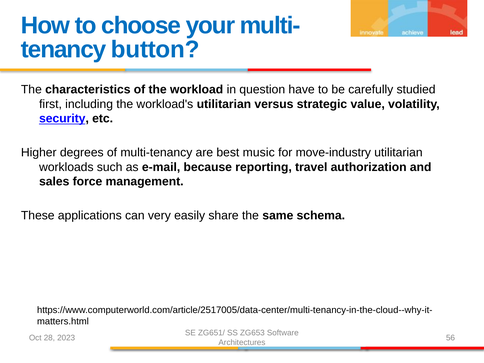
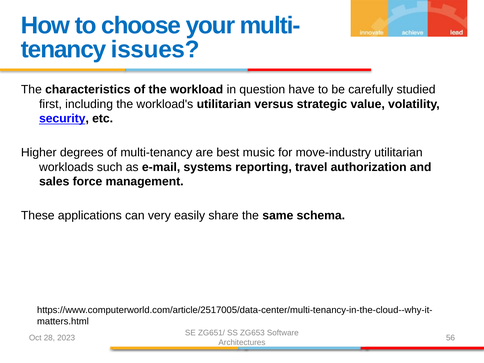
button: button -> issues
because: because -> systems
